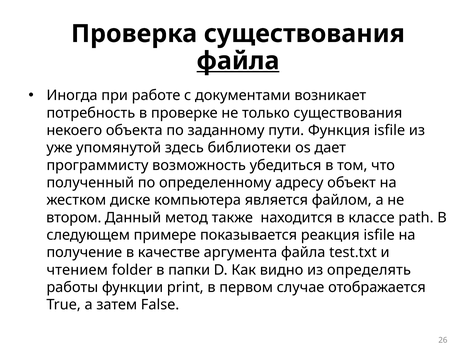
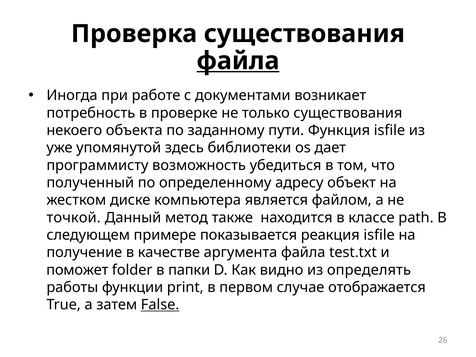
втором: втором -> точкой
чтением: чтением -> поможет
False underline: none -> present
